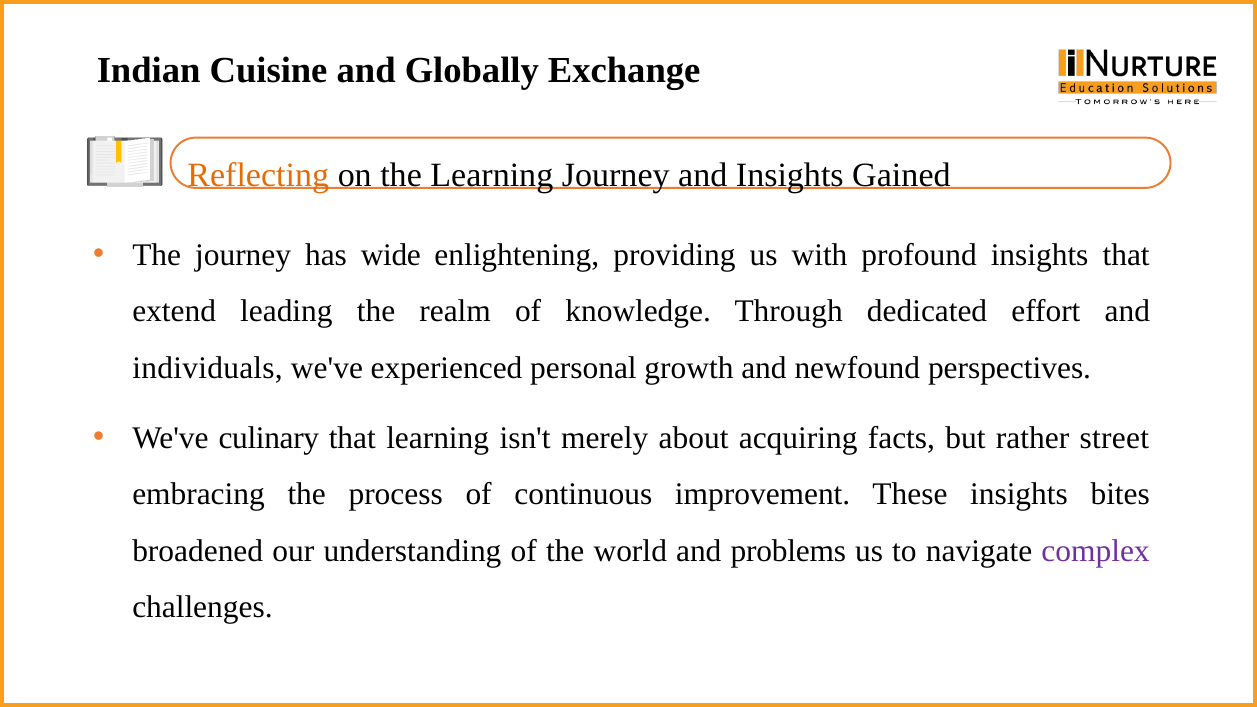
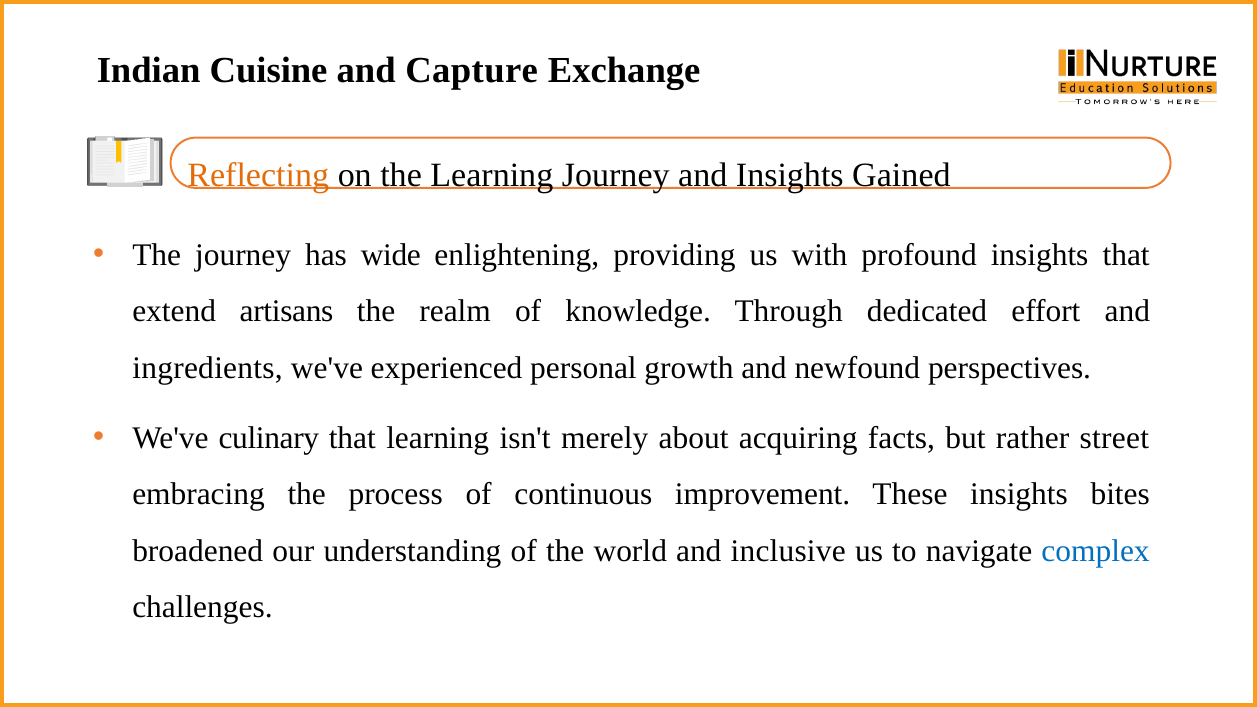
Globally: Globally -> Capture
leading: leading -> artisans
individuals: individuals -> ingredients
problems: problems -> inclusive
complex colour: purple -> blue
